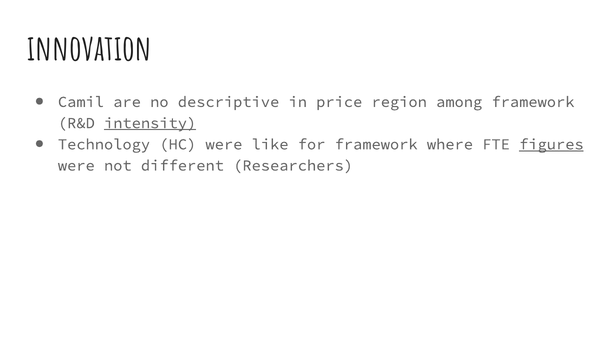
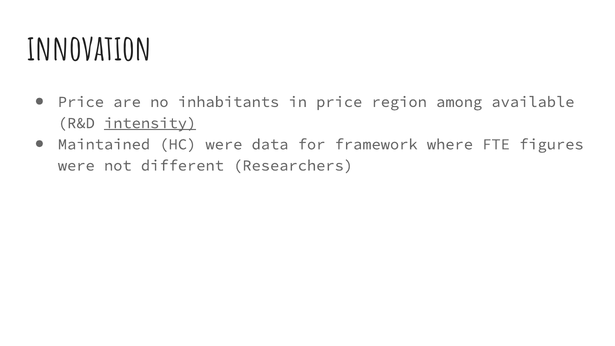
Camil at (81, 102): Camil -> Price
descriptive: descriptive -> inhabitants
among framework: framework -> available
Technology: Technology -> Maintained
like: like -> data
figures underline: present -> none
